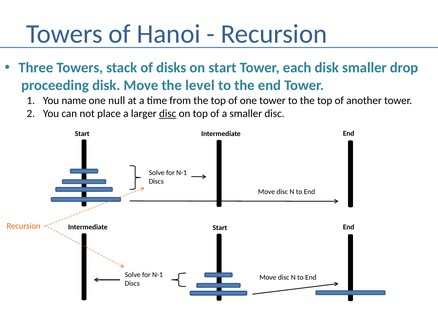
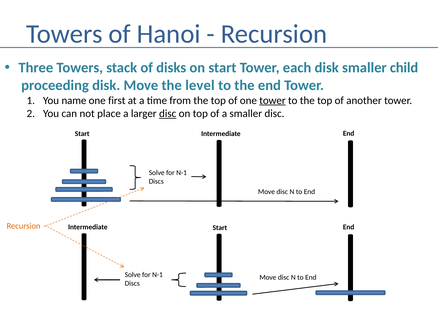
drop: drop -> child
null: null -> first
tower at (272, 100) underline: none -> present
